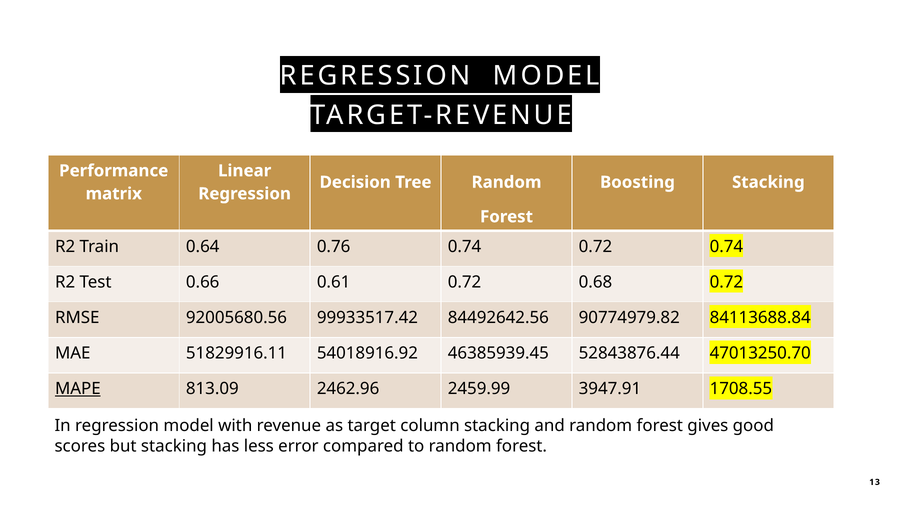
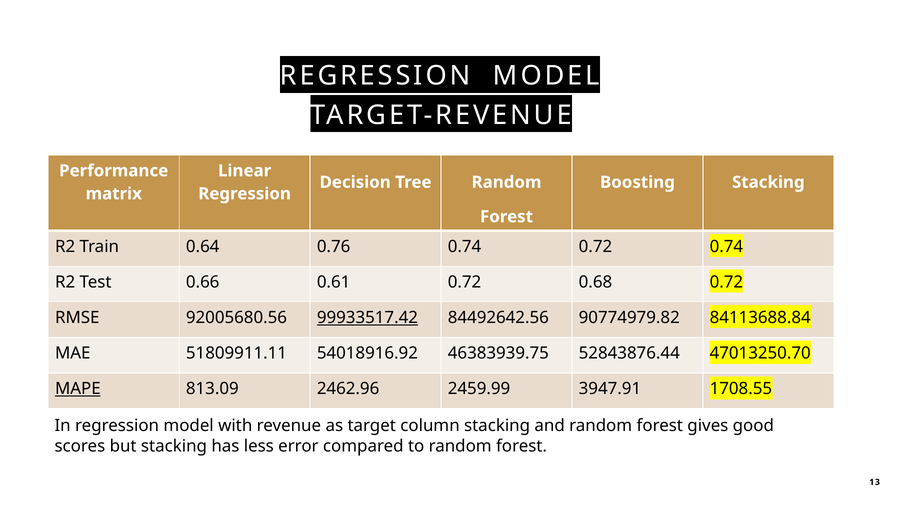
99933517.42 underline: none -> present
51829916.11: 51829916.11 -> 51809911.11
46385939.45: 46385939.45 -> 46383939.75
